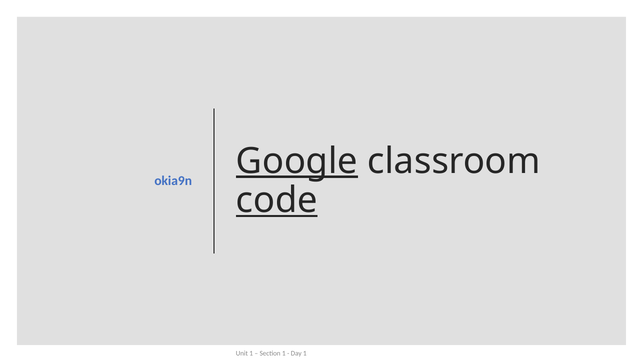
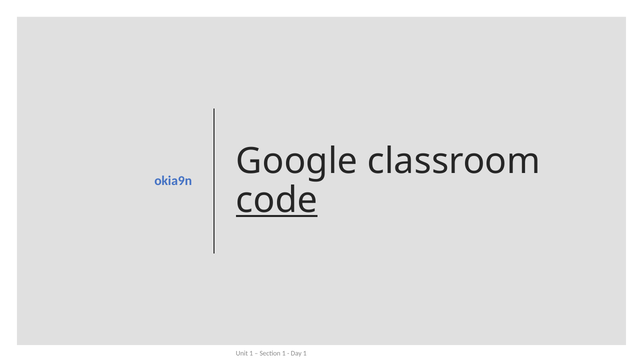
Google underline: present -> none
